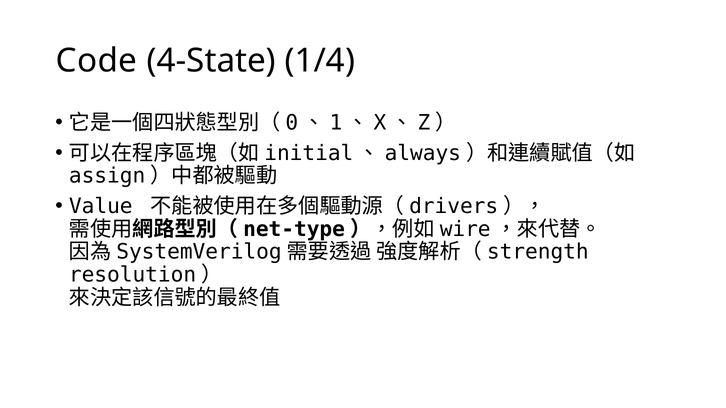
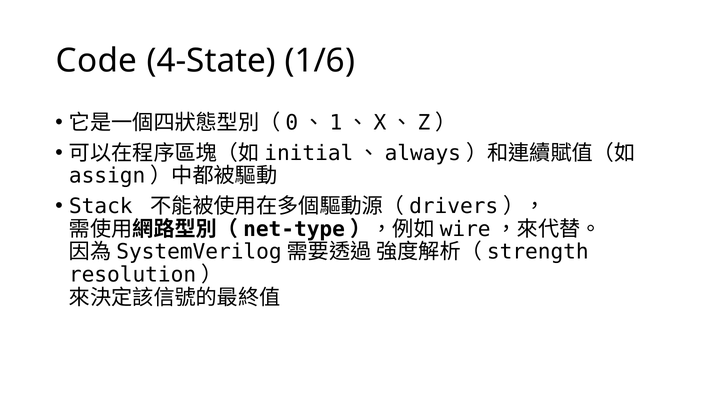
1/4: 1/4 -> 1/6
Value: Value -> Stack
